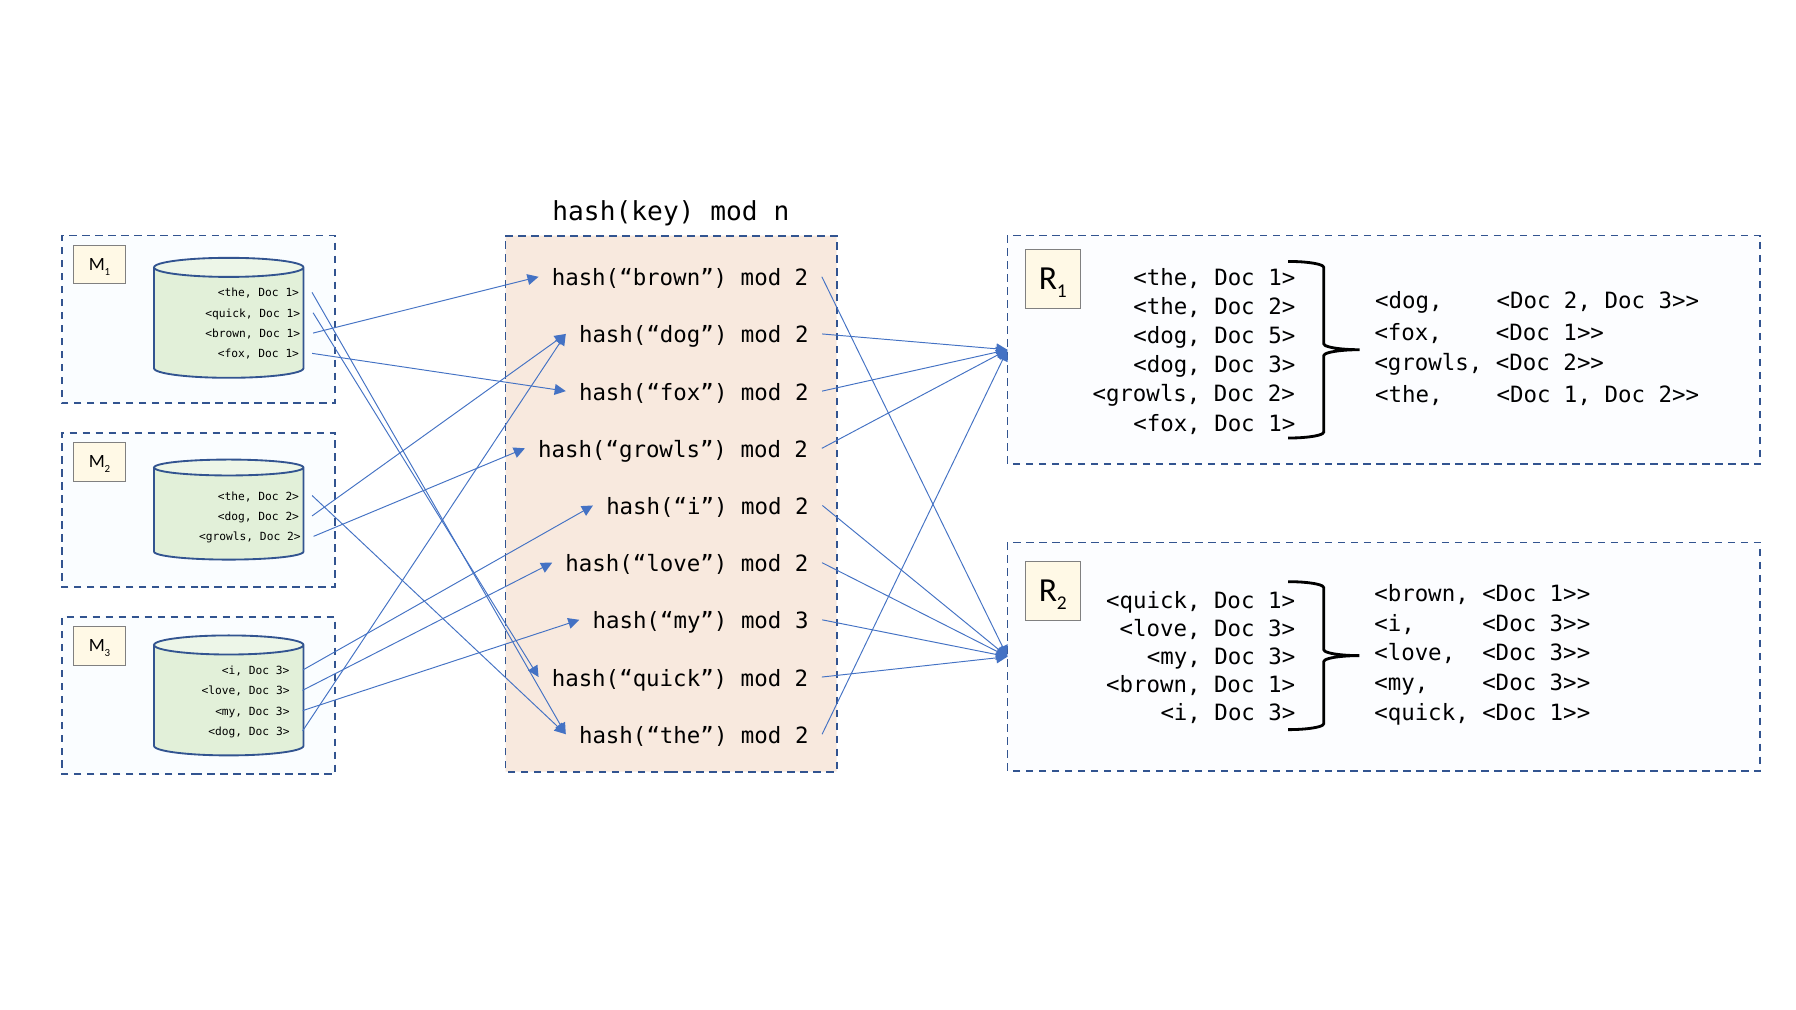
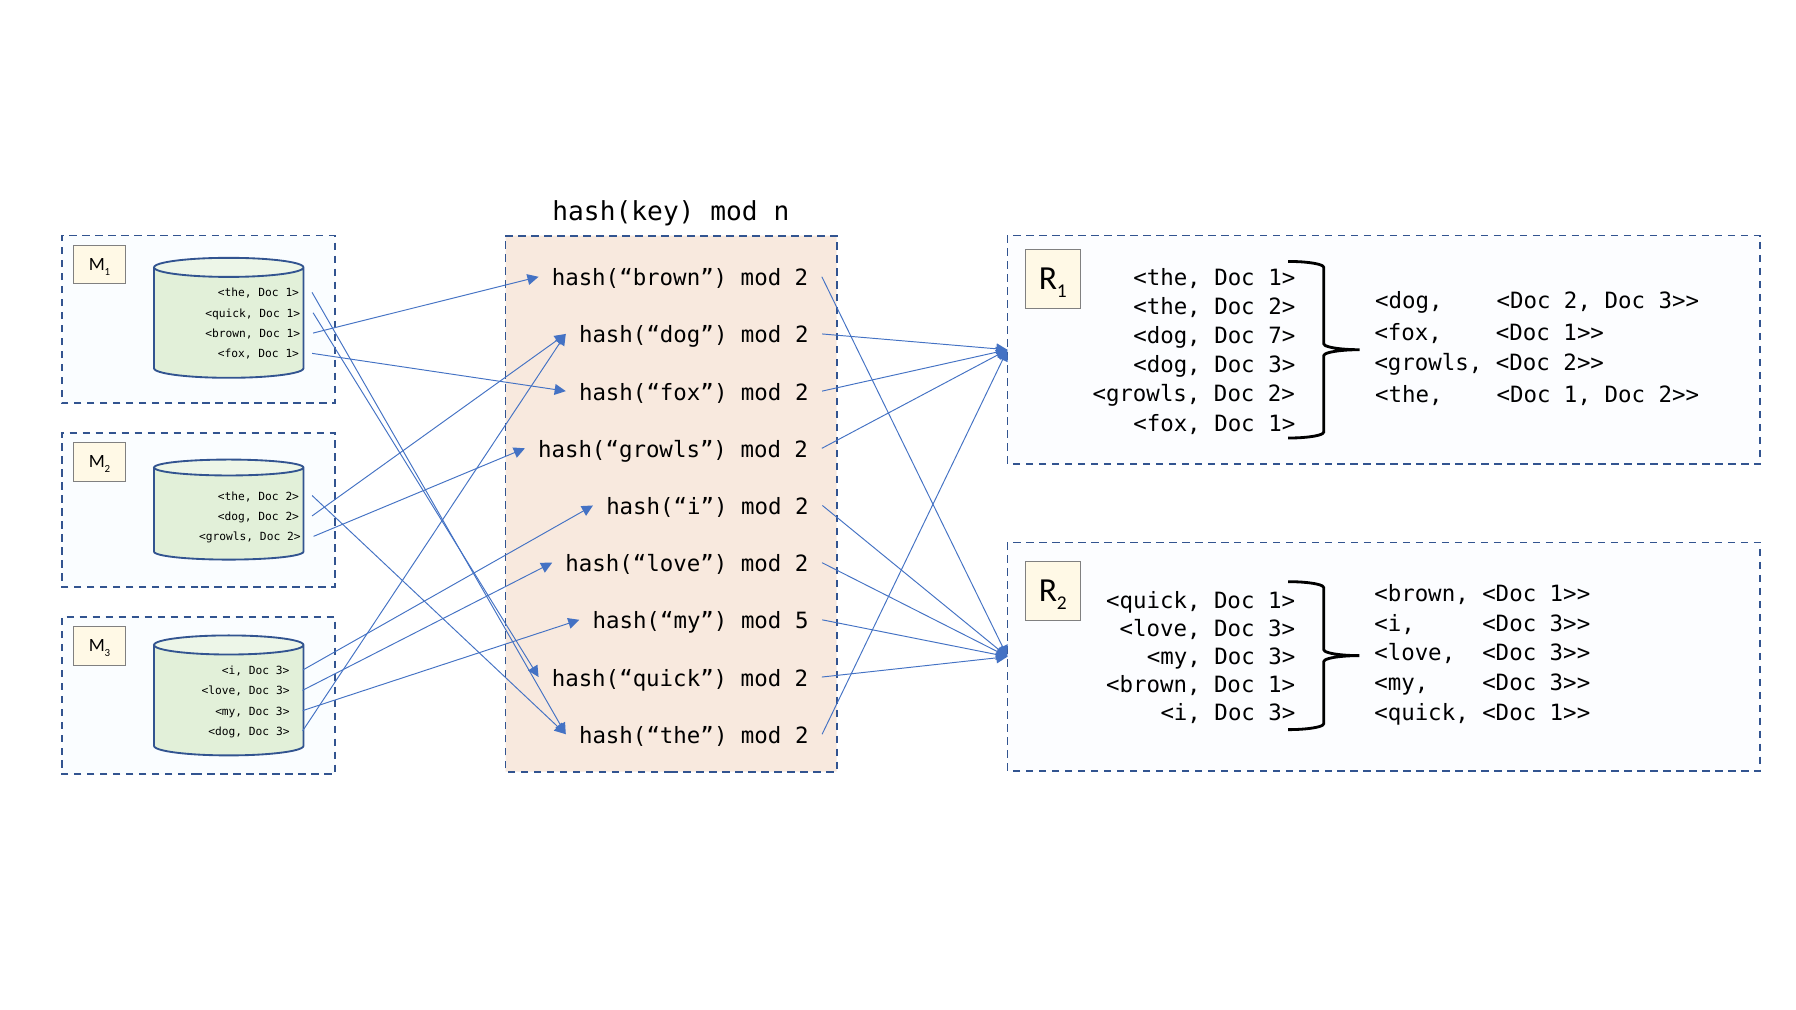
5>: 5> -> 7>
mod 3: 3 -> 5
